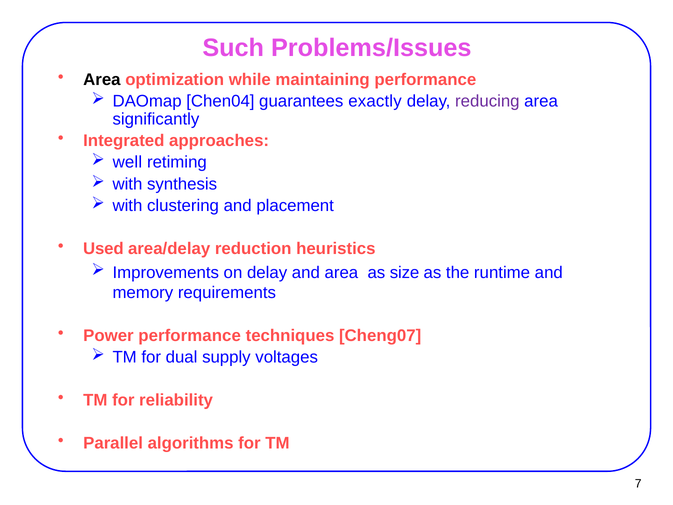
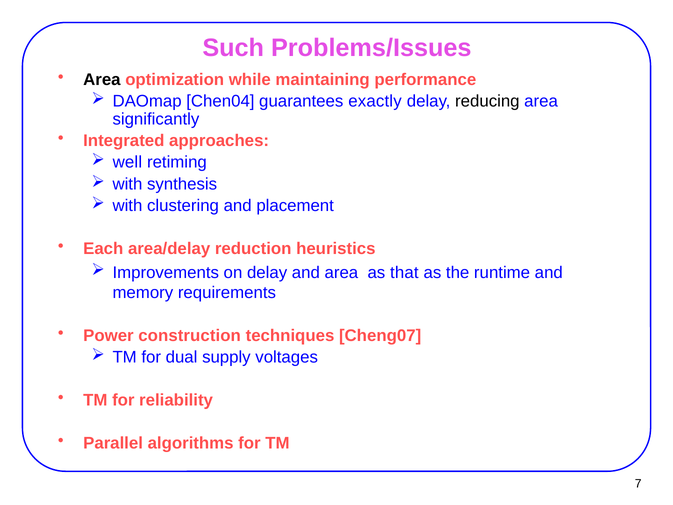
reducing colour: purple -> black
Used: Used -> Each
size: size -> that
Power performance: performance -> construction
